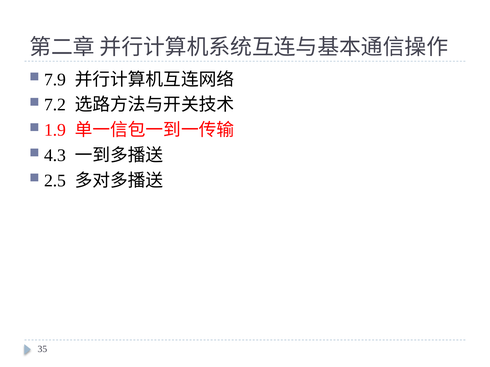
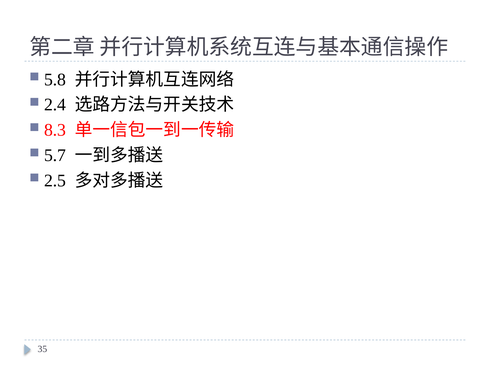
7.9: 7.9 -> 5.8
7.2: 7.2 -> 2.4
1.9: 1.9 -> 8.3
4.3: 4.3 -> 5.7
